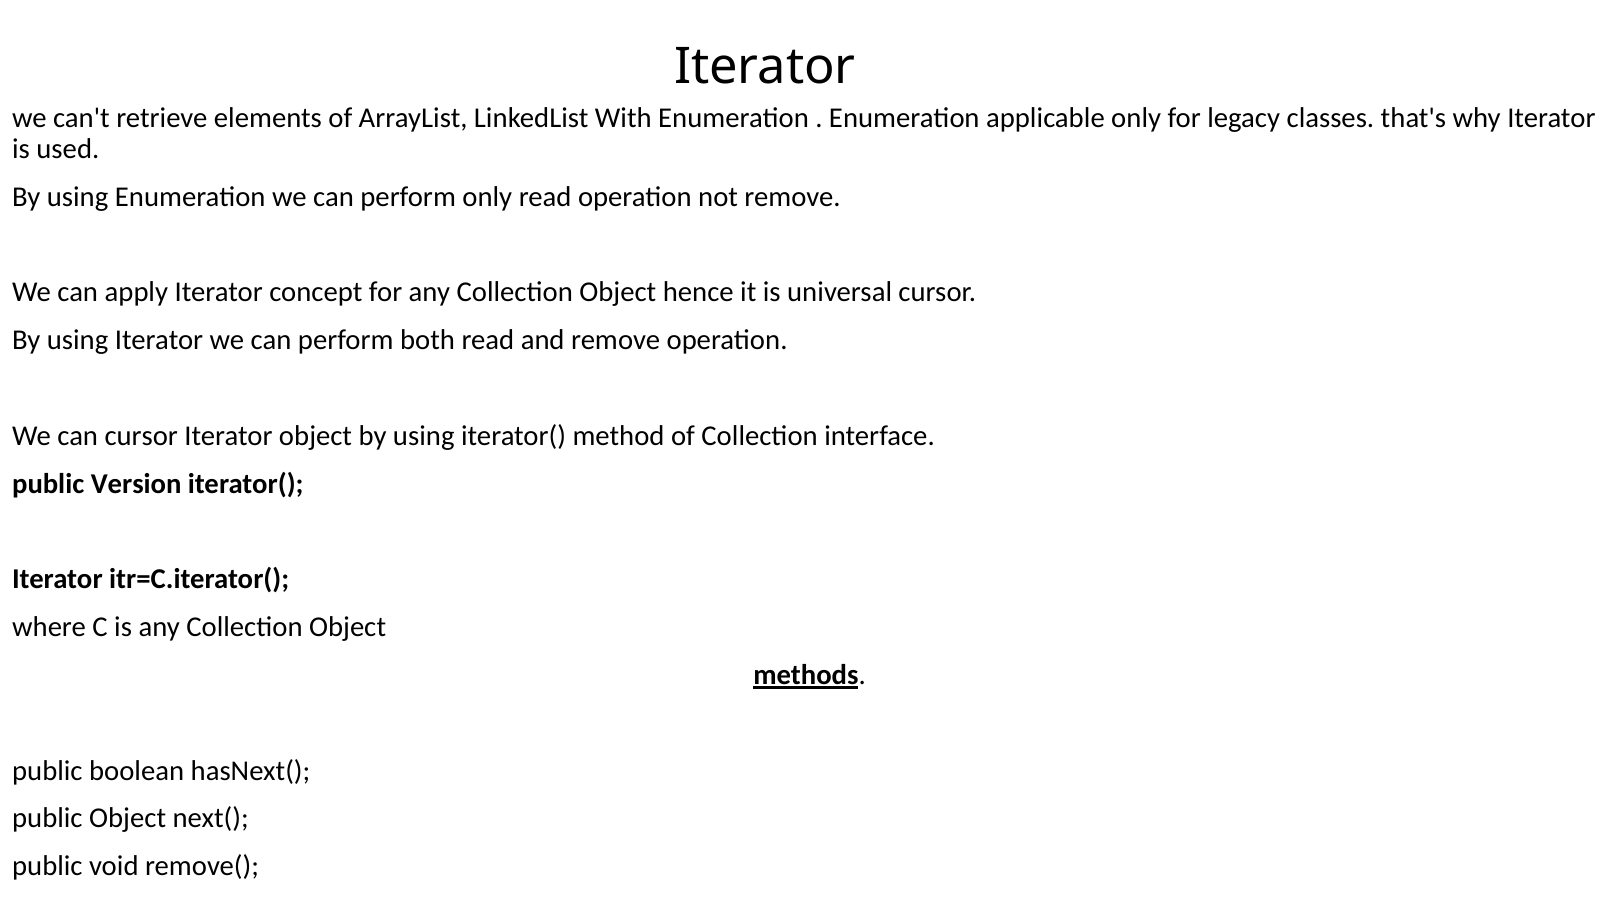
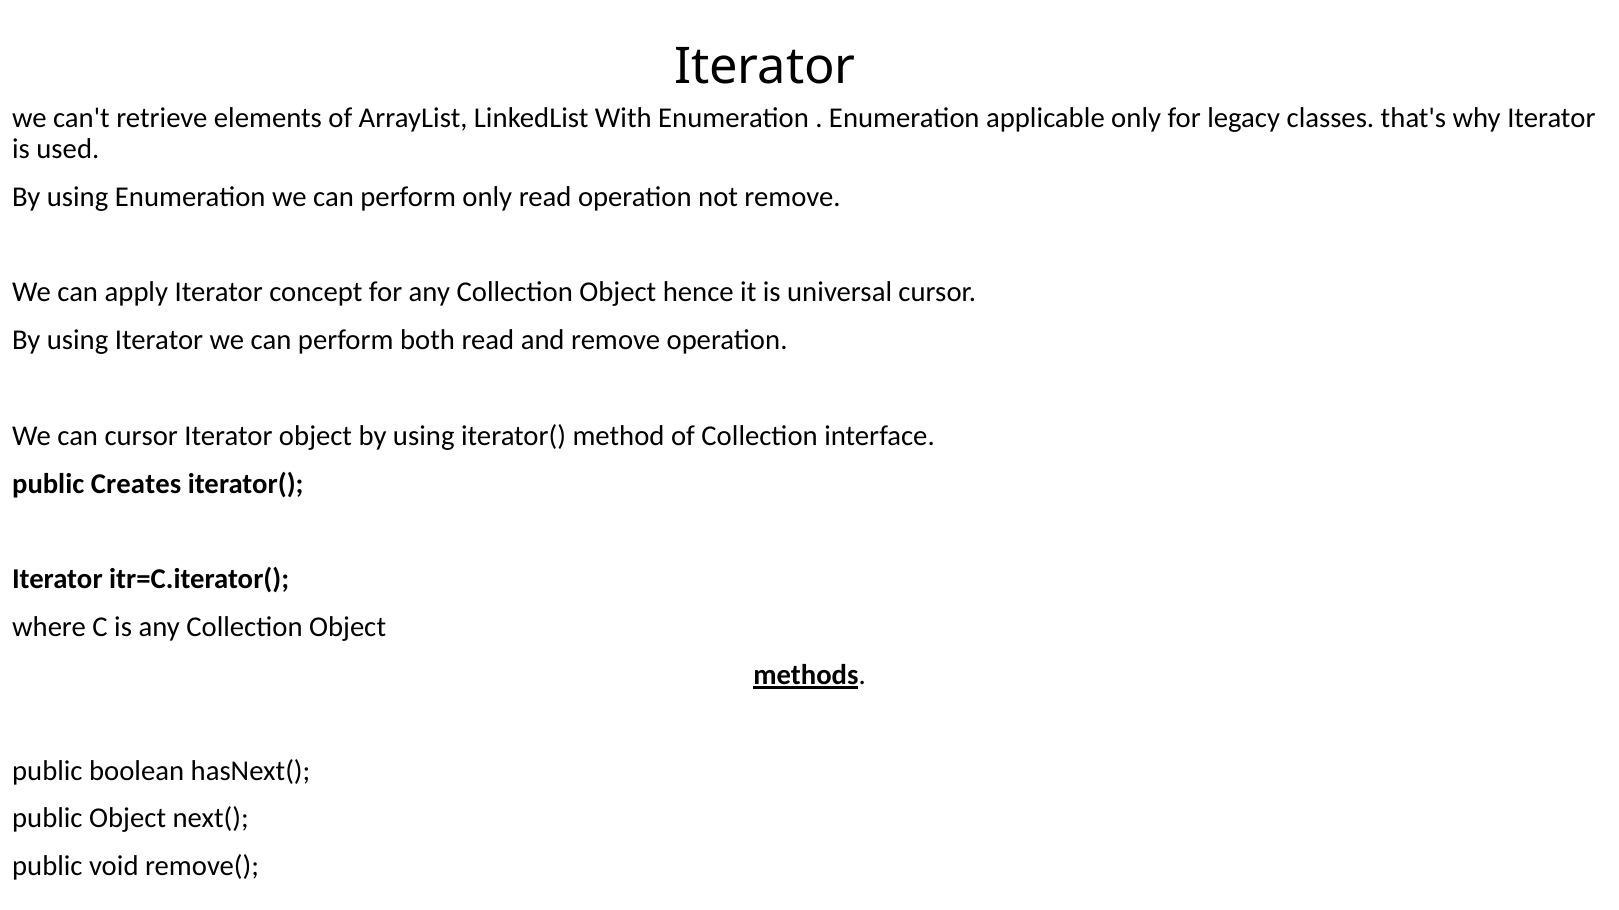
Version: Version -> Creates
